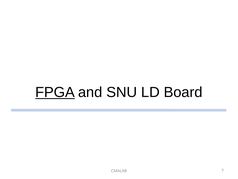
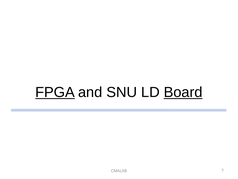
Board underline: none -> present
